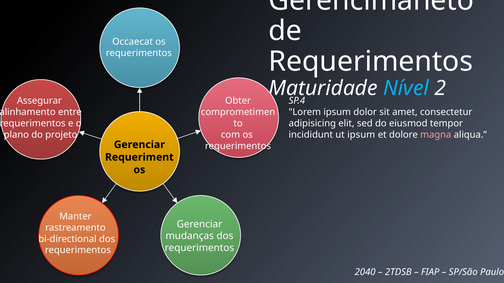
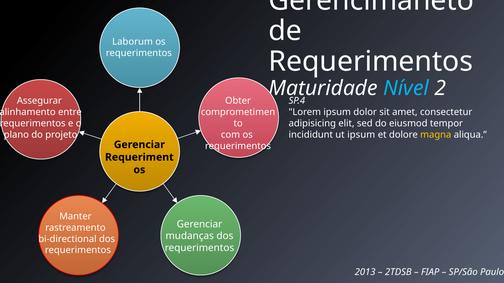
Occaecat: Occaecat -> Laborum
magna colour: pink -> yellow
2040: 2040 -> 2013
